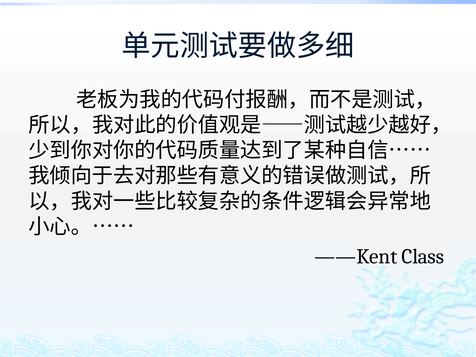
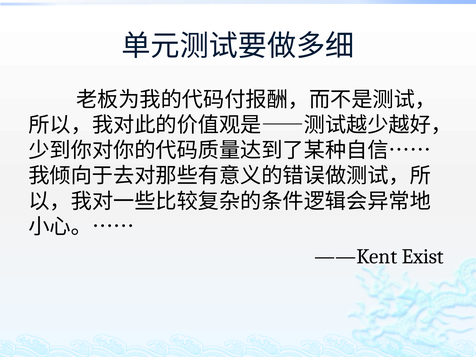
Class: Class -> Exist
